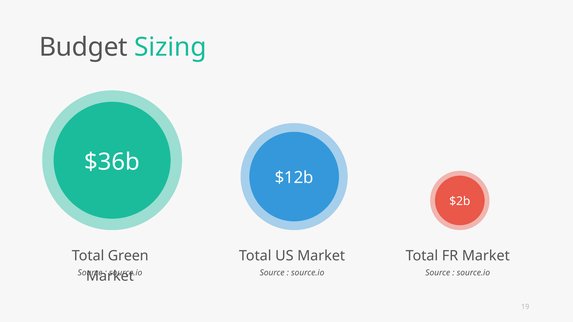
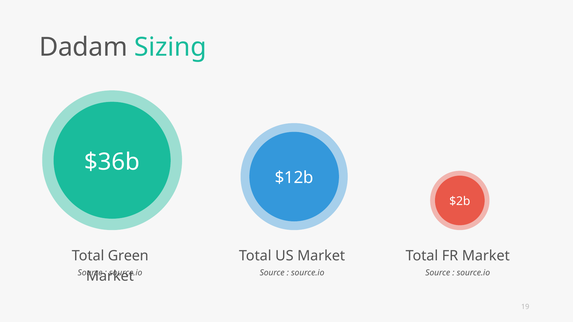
Budget: Budget -> Dadam
